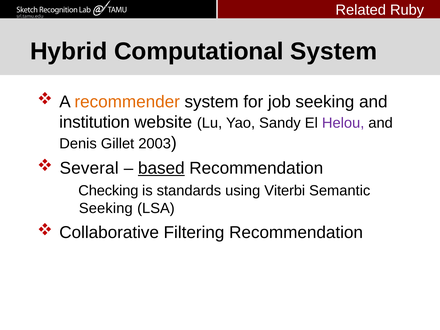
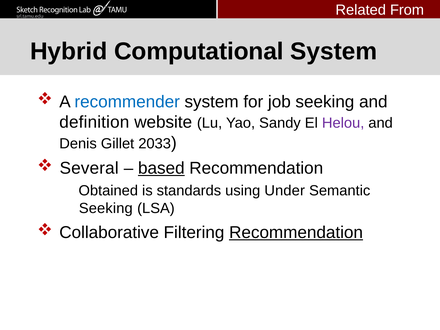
Ruby: Ruby -> From
recommender colour: orange -> blue
institution: institution -> definition
2003: 2003 -> 2033
Checking: Checking -> Obtained
Viterbi: Viterbi -> Under
Recommendation at (296, 233) underline: none -> present
